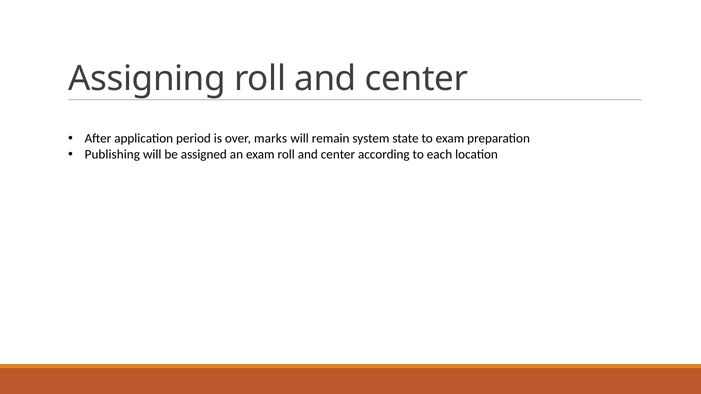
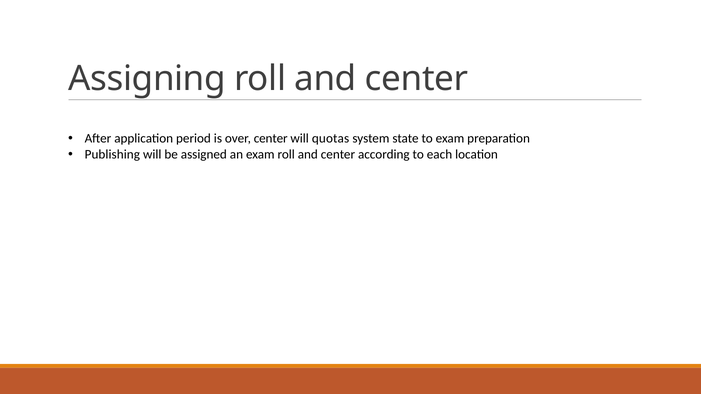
over marks: marks -> center
remain: remain -> quotas
